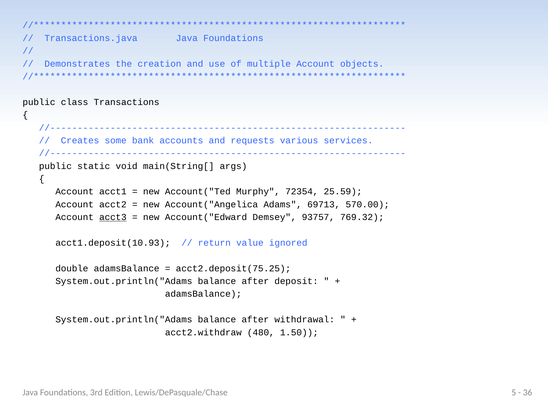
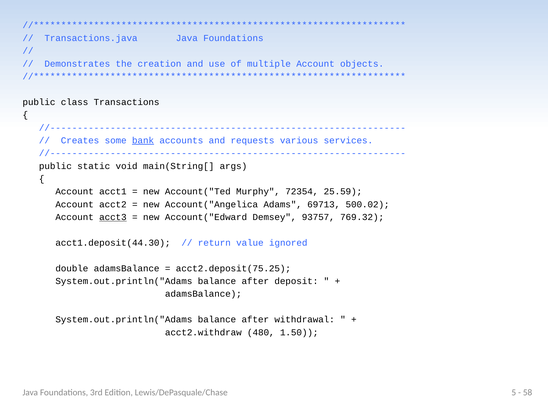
bank underline: none -> present
570.00: 570.00 -> 500.02
acct1.deposit(10.93: acct1.deposit(10.93 -> acct1.deposit(44.30
36: 36 -> 58
